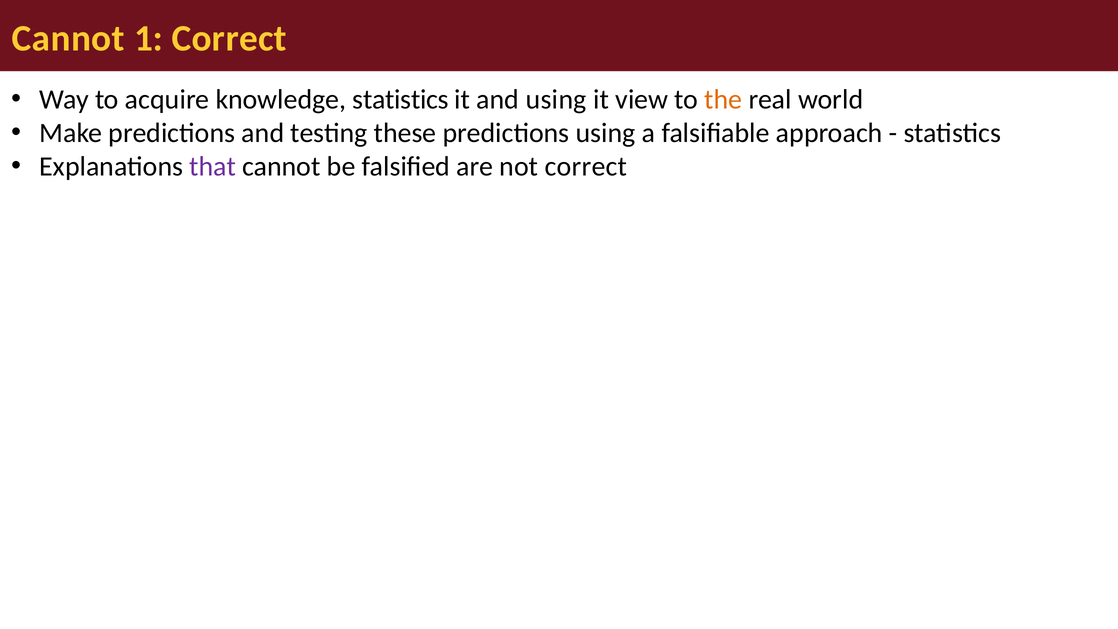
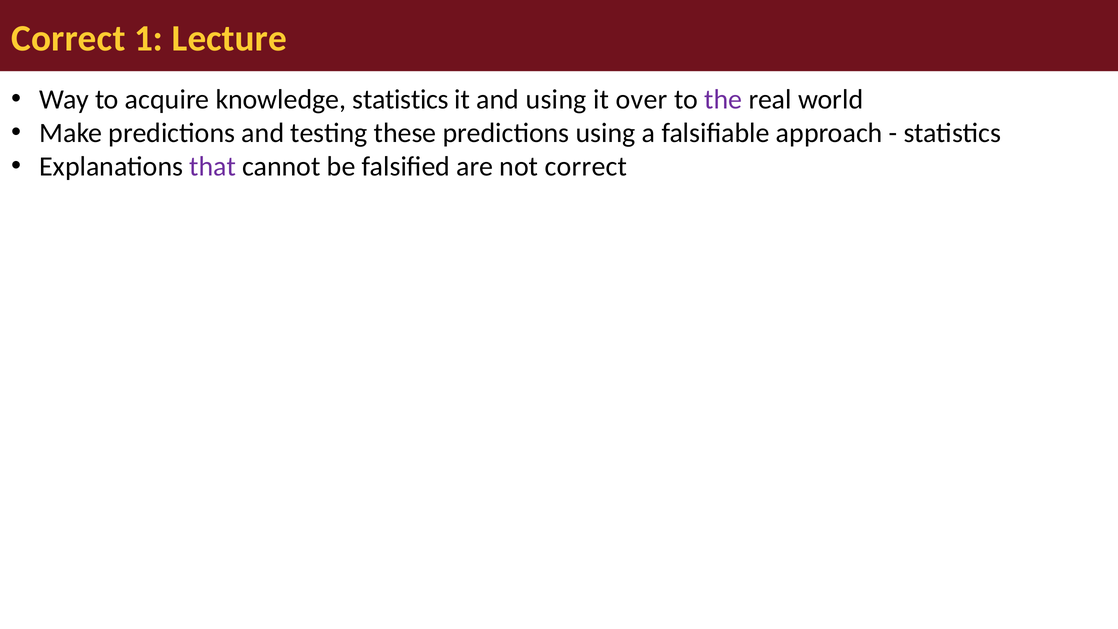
Cannot at (68, 38): Cannot -> Correct
1 Correct: Correct -> Lecture
view: view -> over
the colour: orange -> purple
